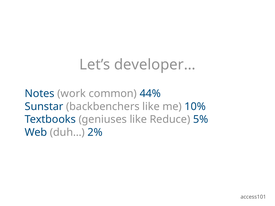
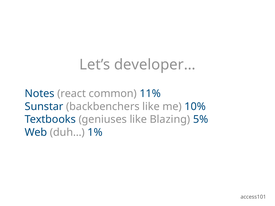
work: work -> react
44%: 44% -> 11%
Reduce: Reduce -> Blazing
2%: 2% -> 1%
